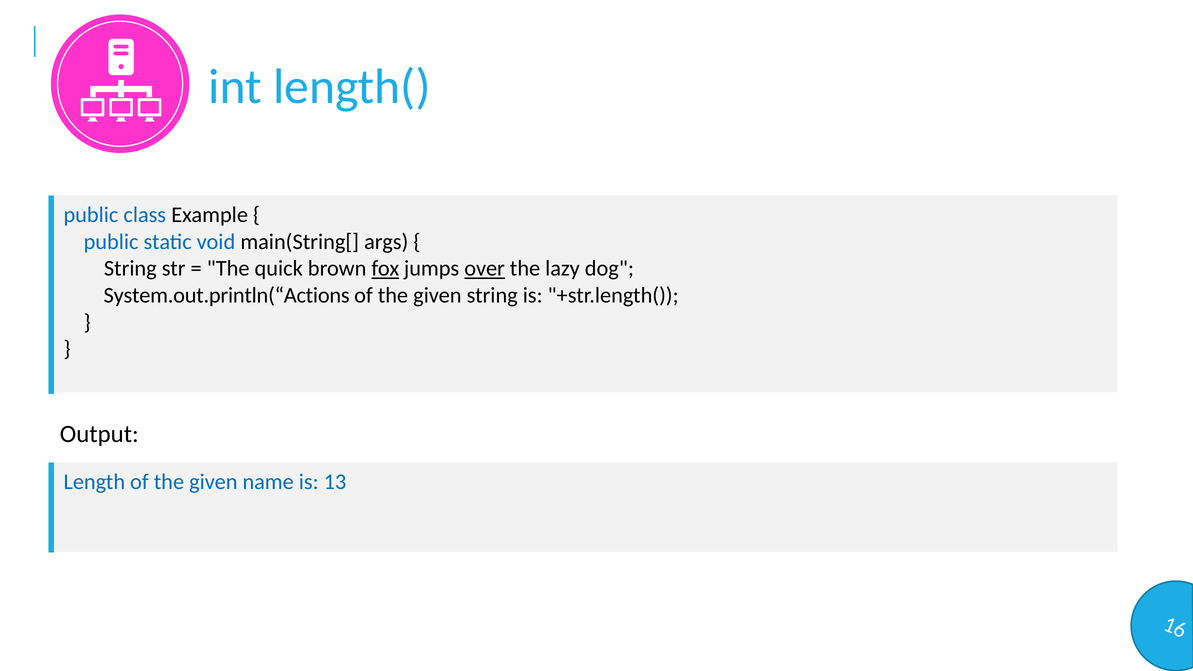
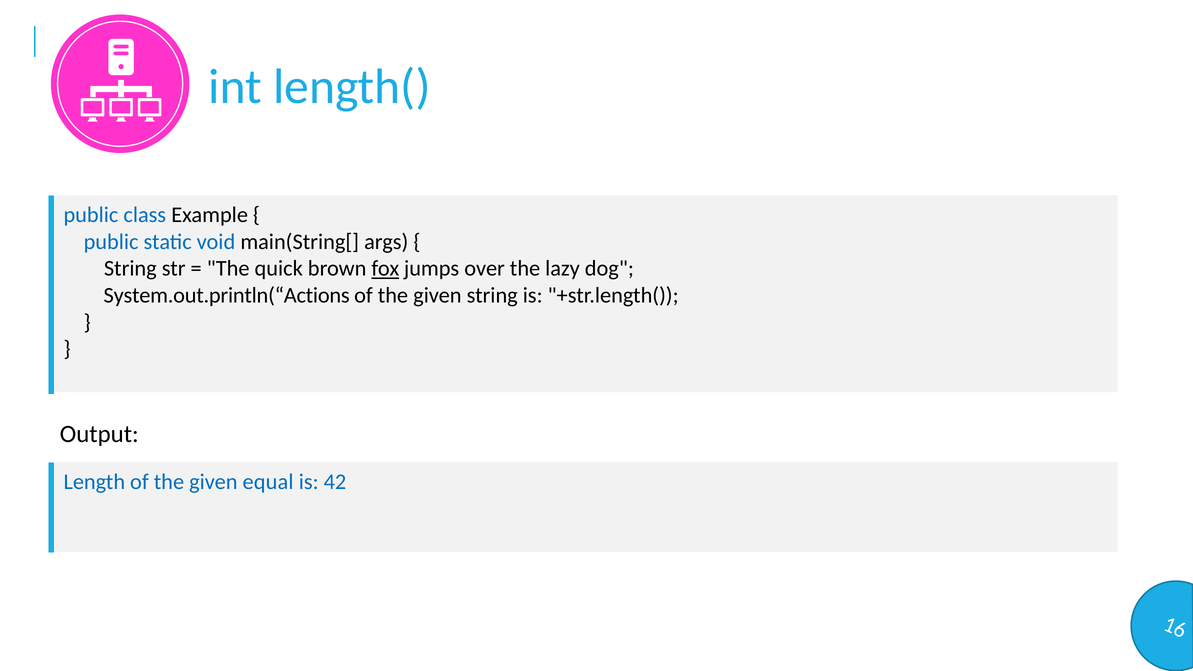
over underline: present -> none
name: name -> equal
13: 13 -> 42
